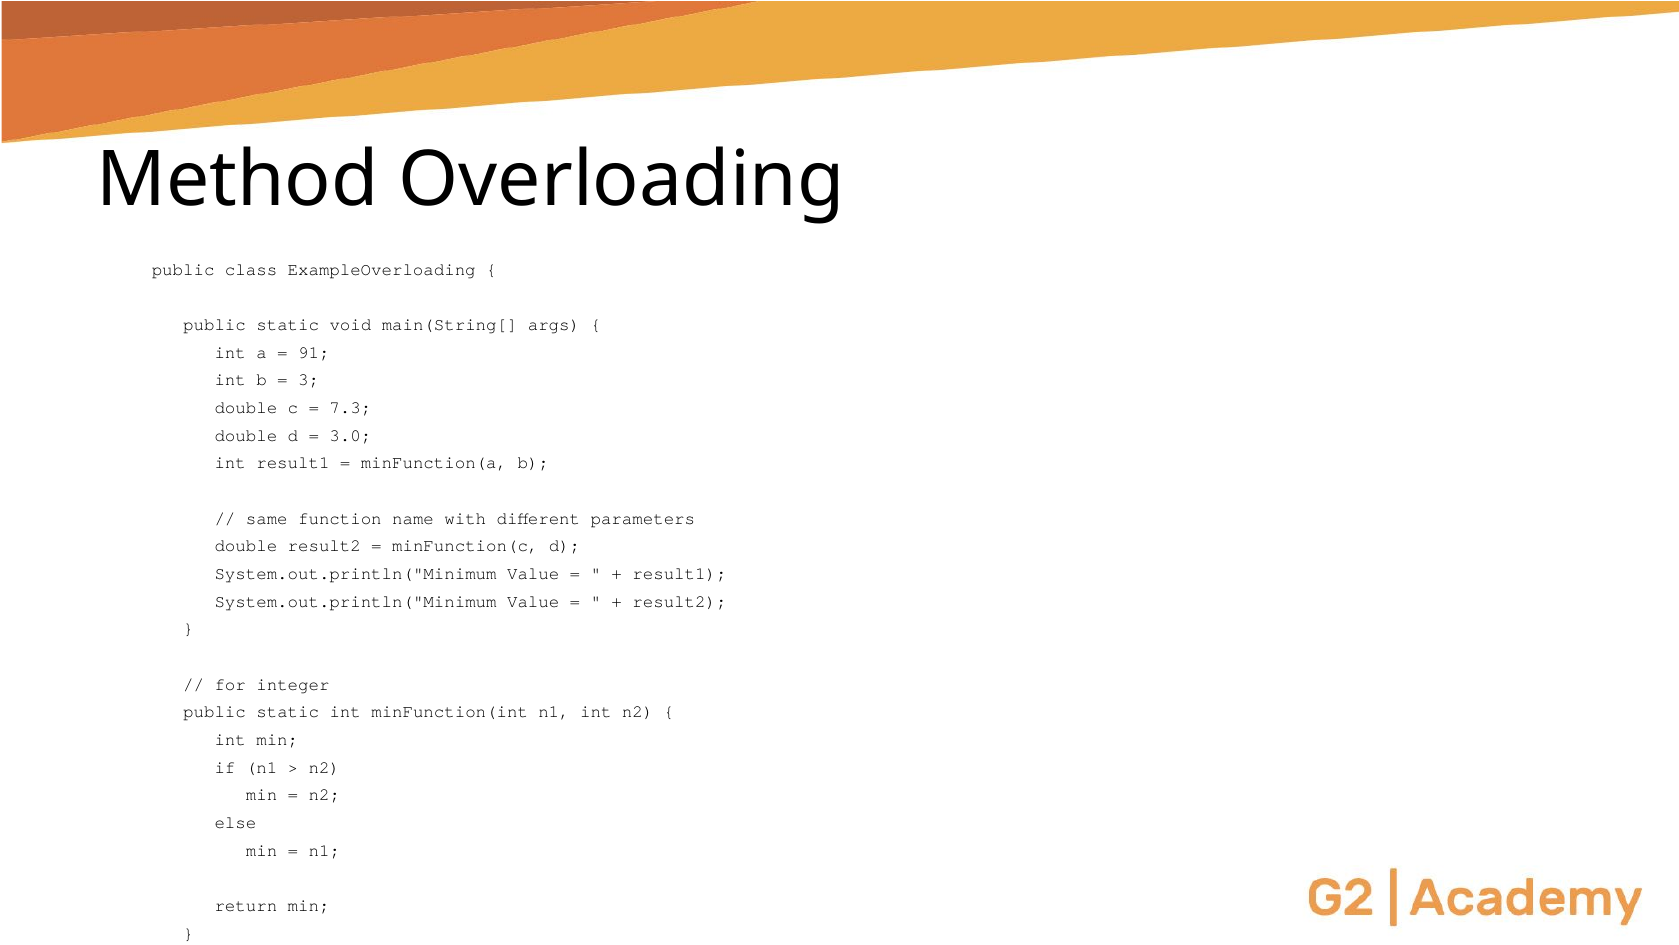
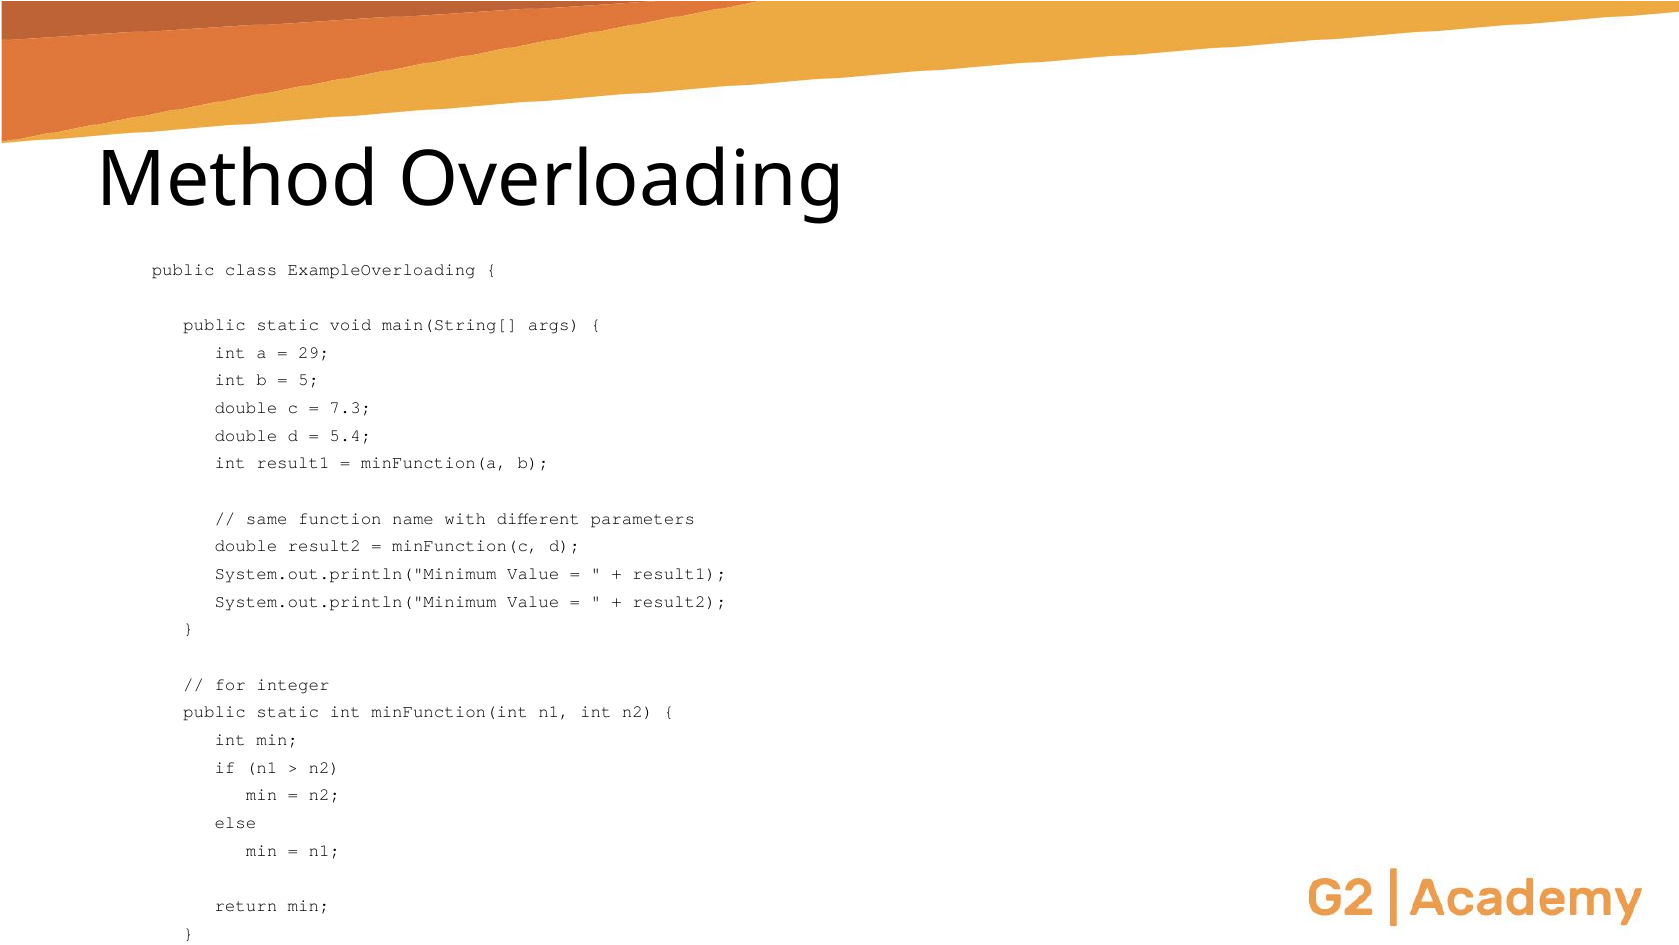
91: 91 -> 29
3: 3 -> 5
3.0: 3.0 -> 5.4
